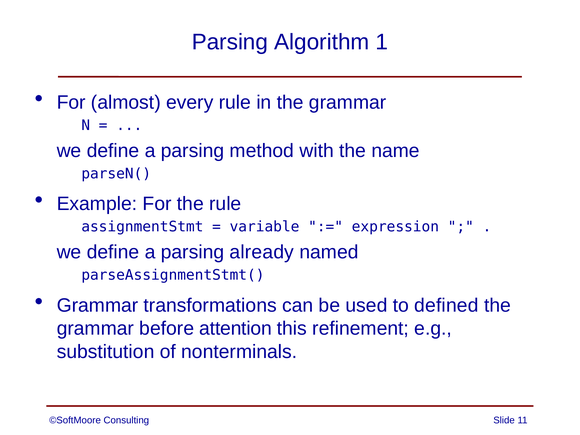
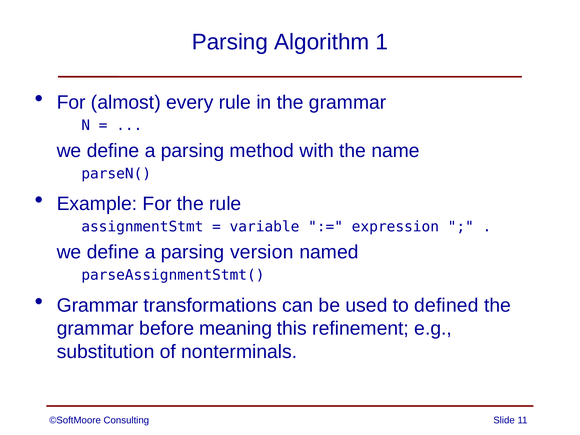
already: already -> version
attention: attention -> meaning
